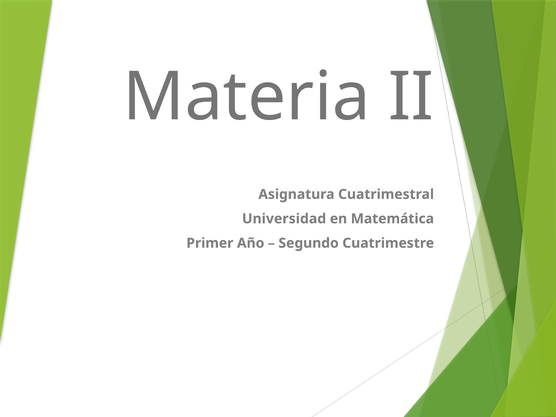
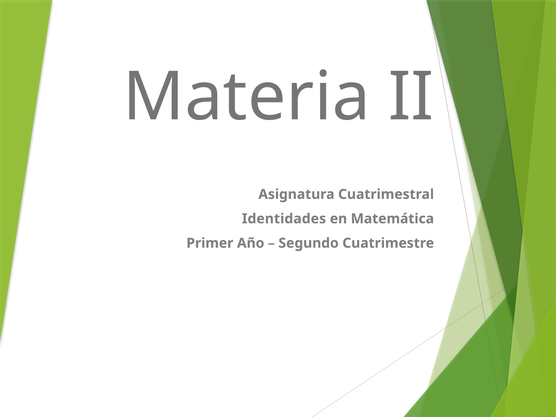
Universidad: Universidad -> Identidades
